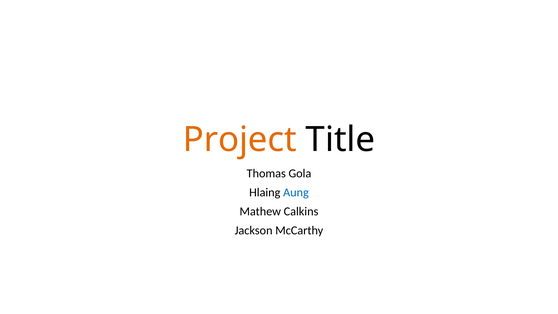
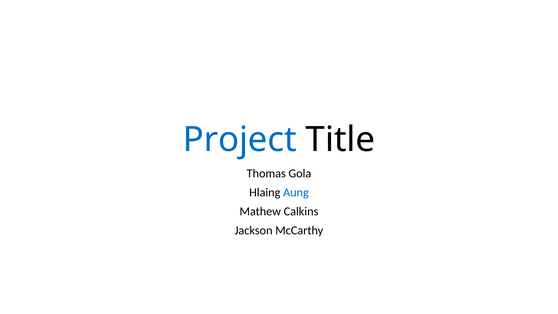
Project colour: orange -> blue
